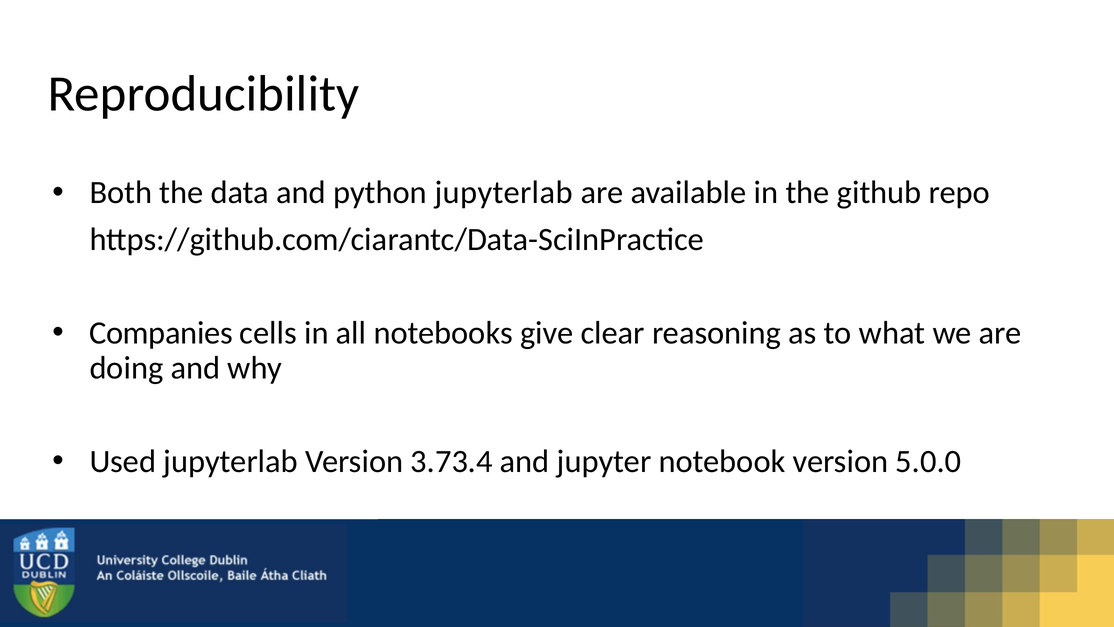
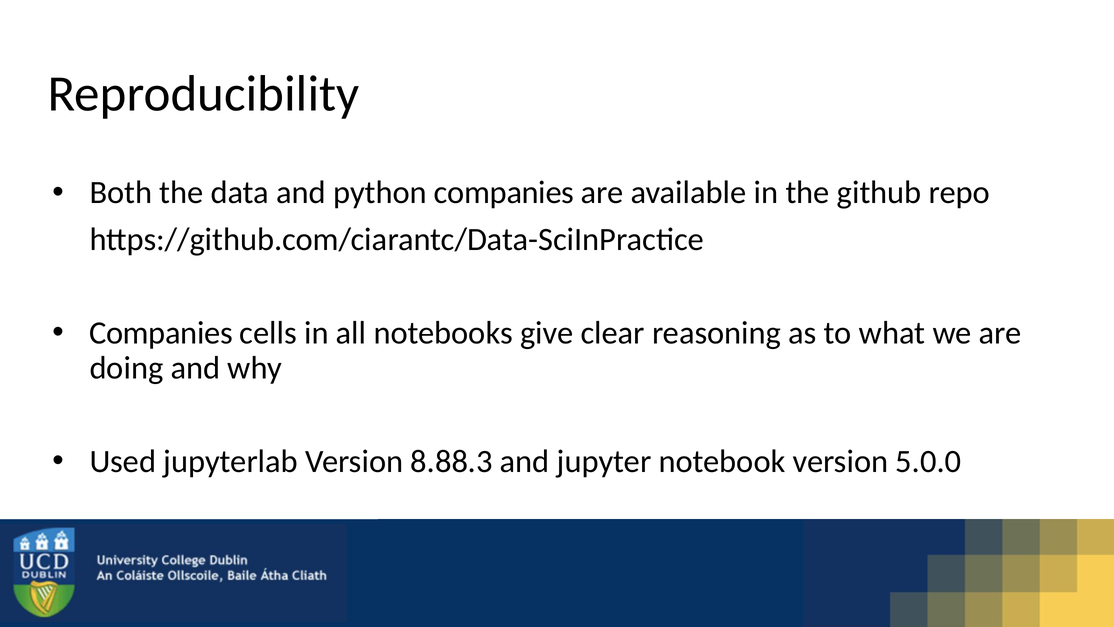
python jupyterlab: jupyterlab -> companies
3.73.4: 3.73.4 -> 8.88.3
